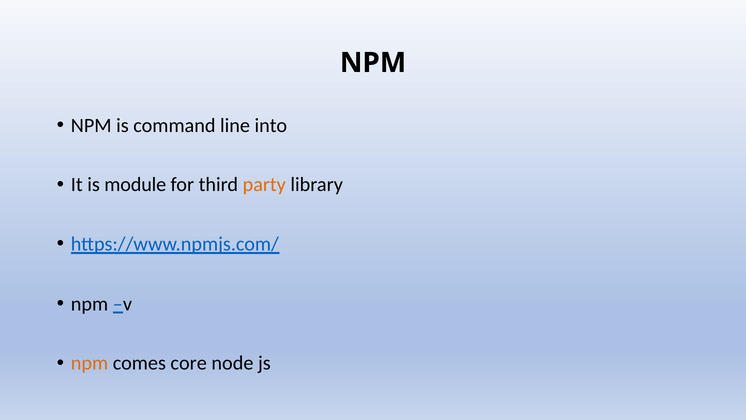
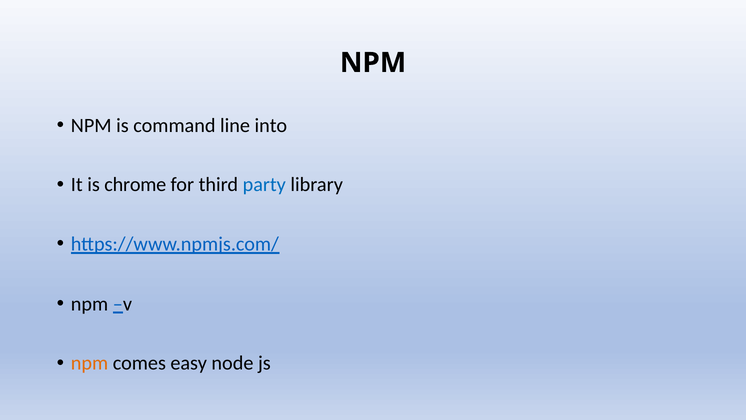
module: module -> chrome
party colour: orange -> blue
core: core -> easy
